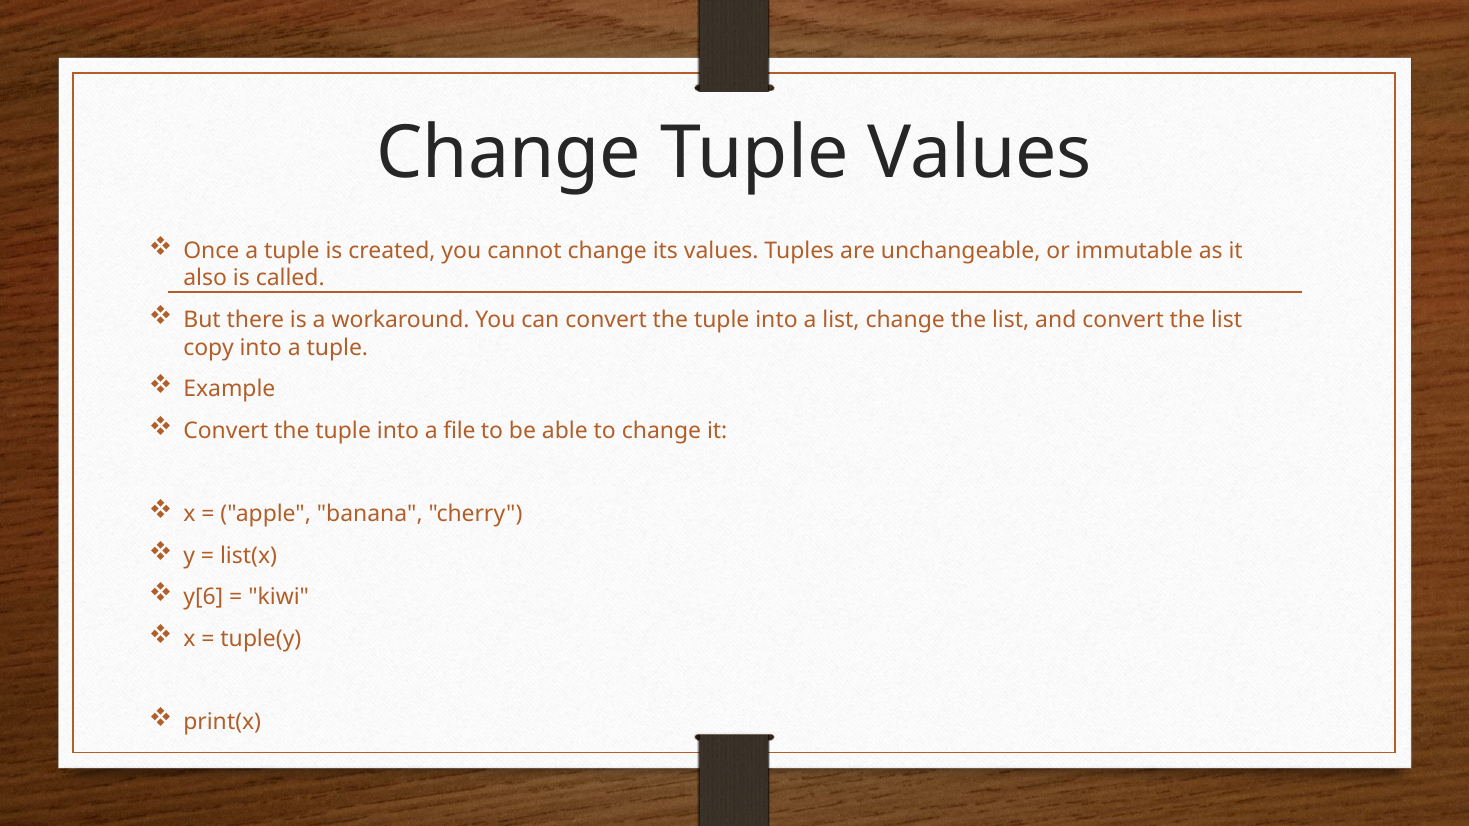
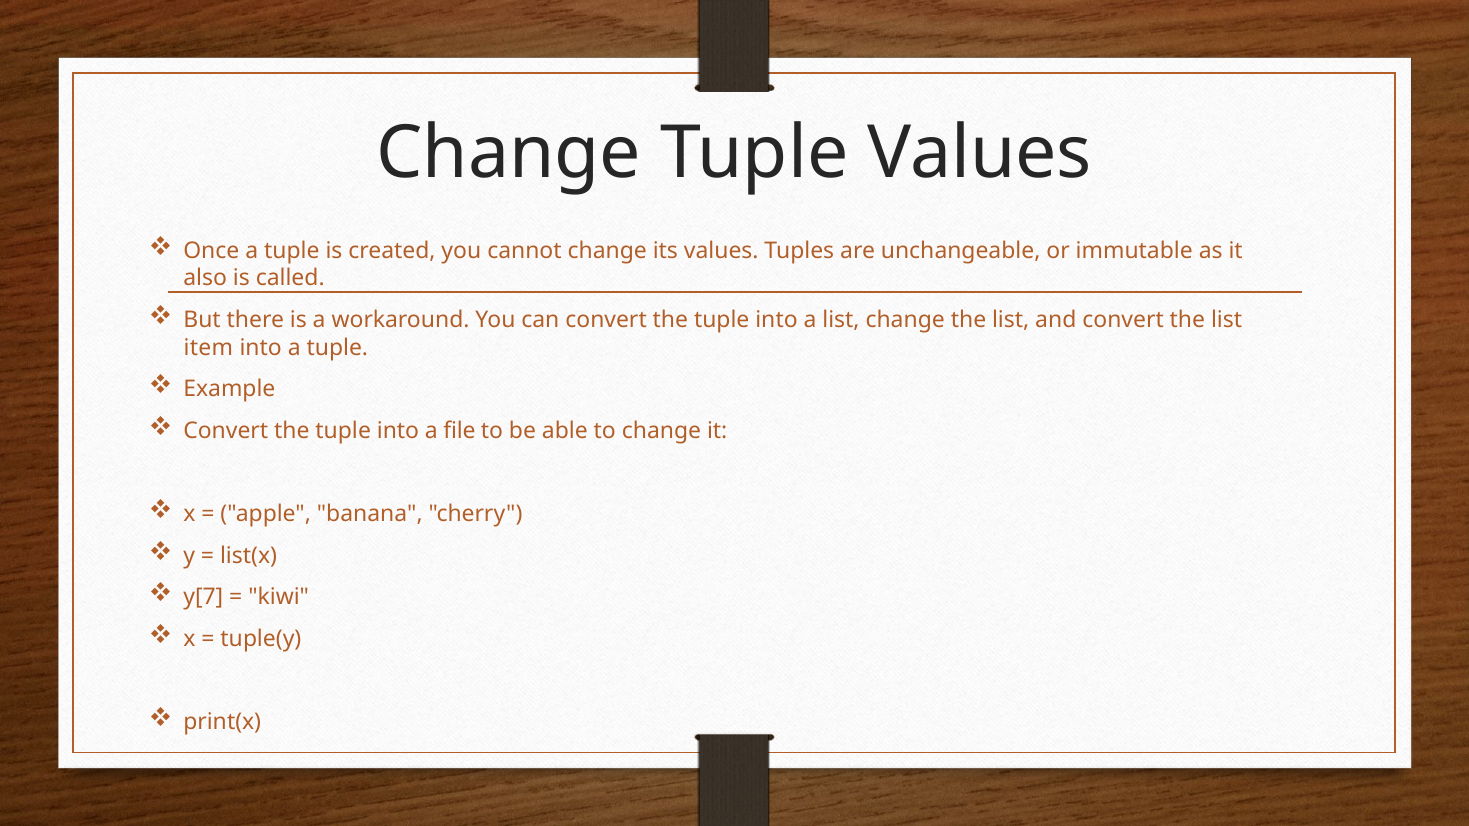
copy: copy -> item
y[6: y[6 -> y[7
